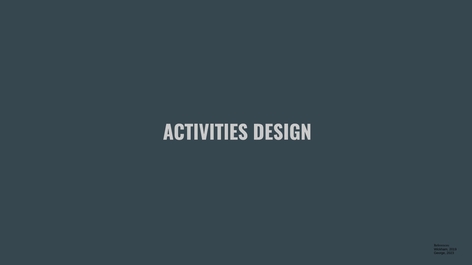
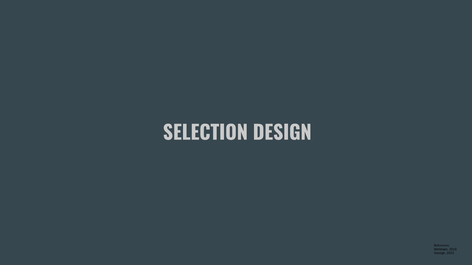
ACTIVITIES: ACTIVITIES -> SELECTION
